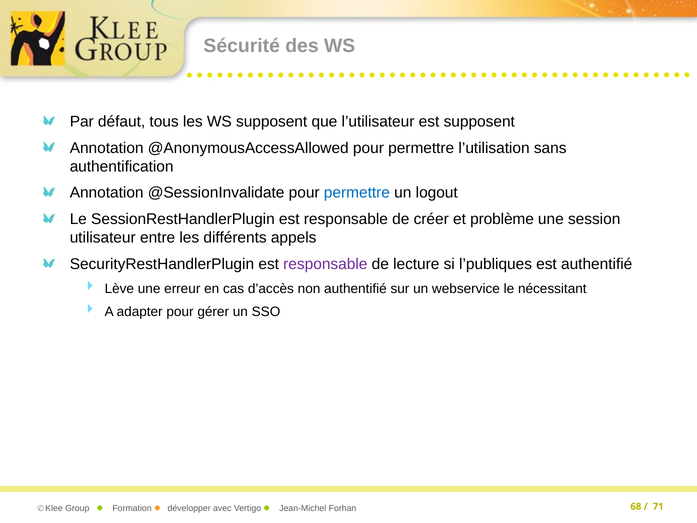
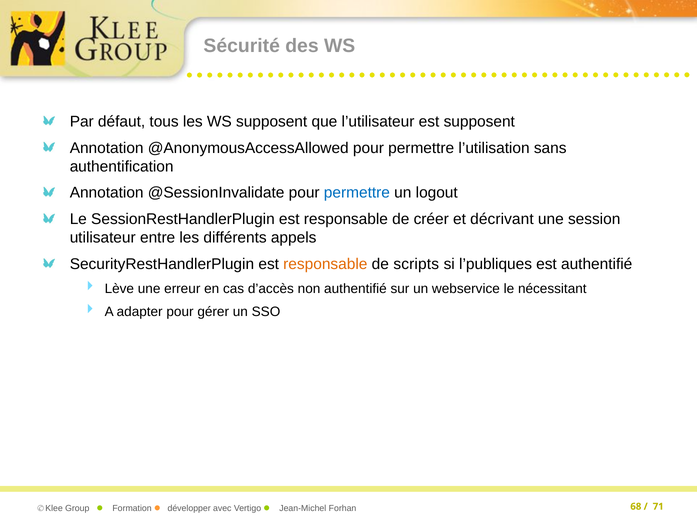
problème: problème -> décrivant
responsable at (325, 264) colour: purple -> orange
lecture: lecture -> scripts
